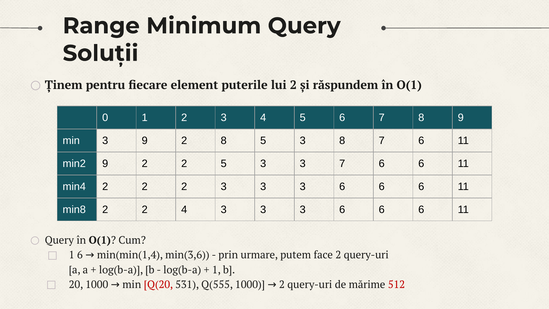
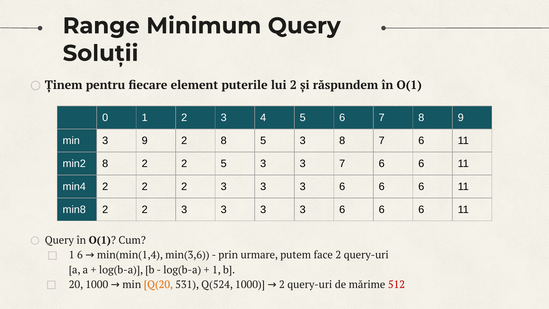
min2 9: 9 -> 8
min8 2 2 4: 4 -> 3
Q(20 colour: red -> orange
Q(555: Q(555 -> Q(524
